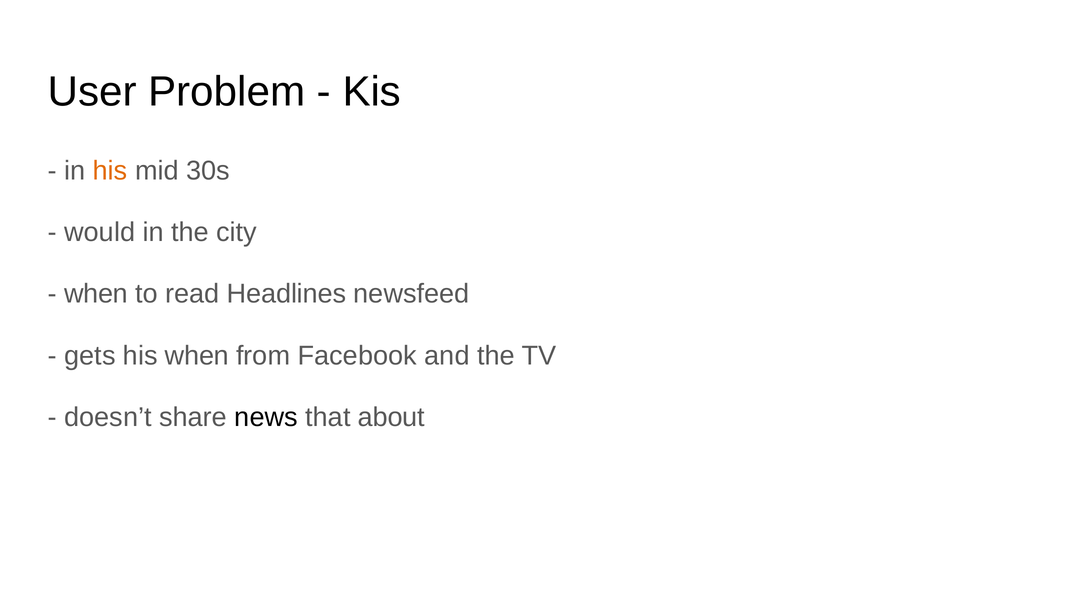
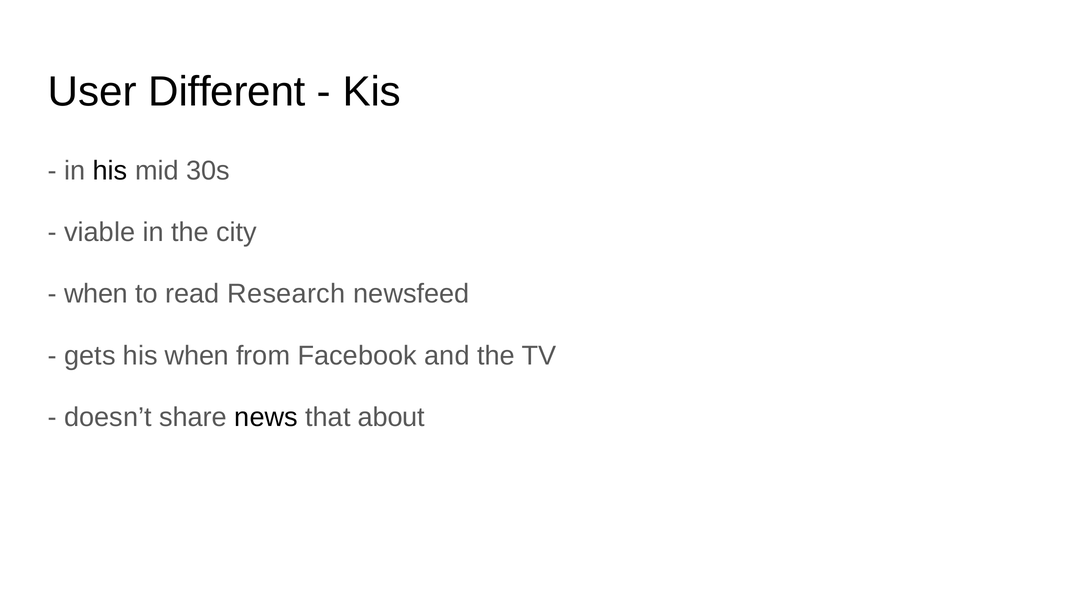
Problem: Problem -> Different
his at (110, 171) colour: orange -> black
would: would -> viable
Headlines: Headlines -> Research
